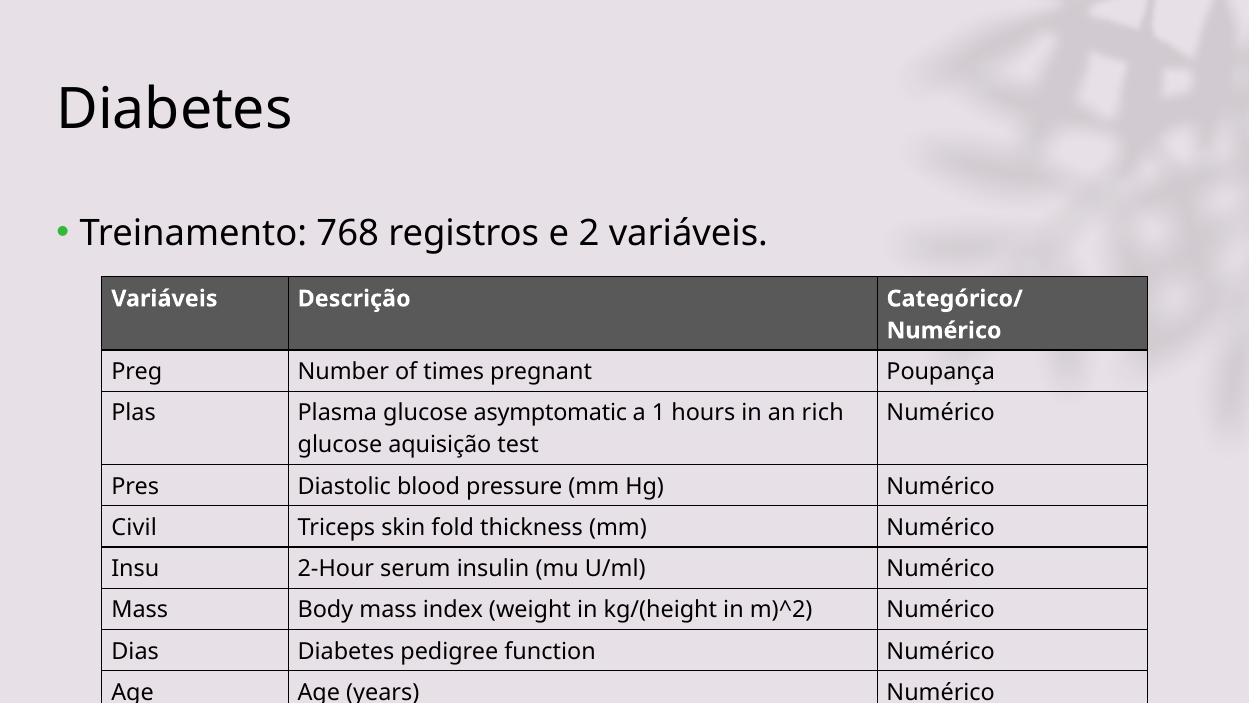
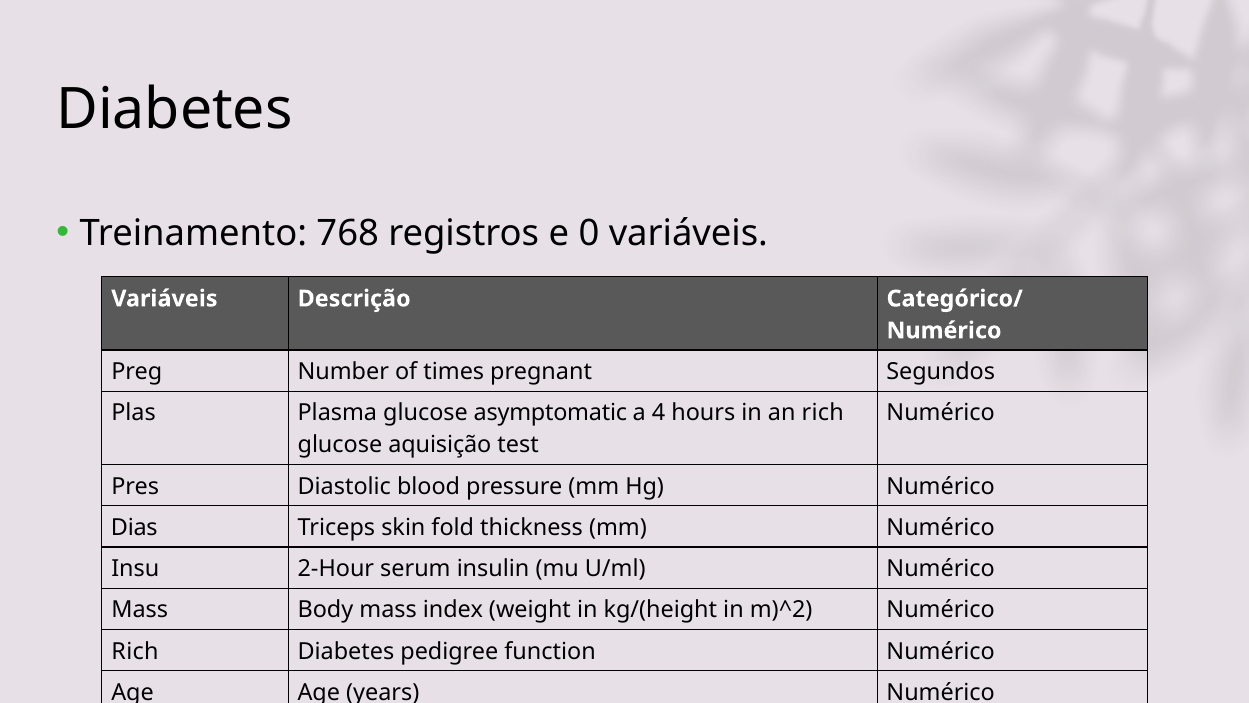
e 2: 2 -> 0
Poupança: Poupança -> Segundos
a 1: 1 -> 4
Civil: Civil -> Dias
Dias at (135, 651): Dias -> Rich
